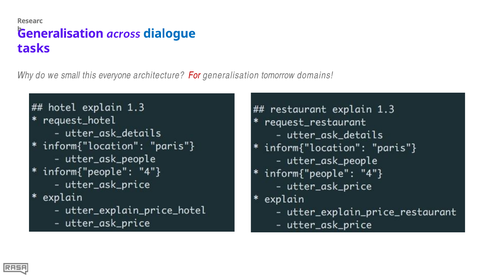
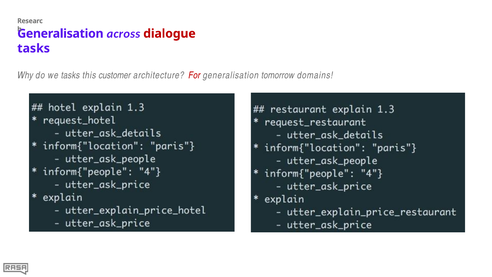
dialogue colour: blue -> red
we small: small -> tasks
everyone: everyone -> customer
